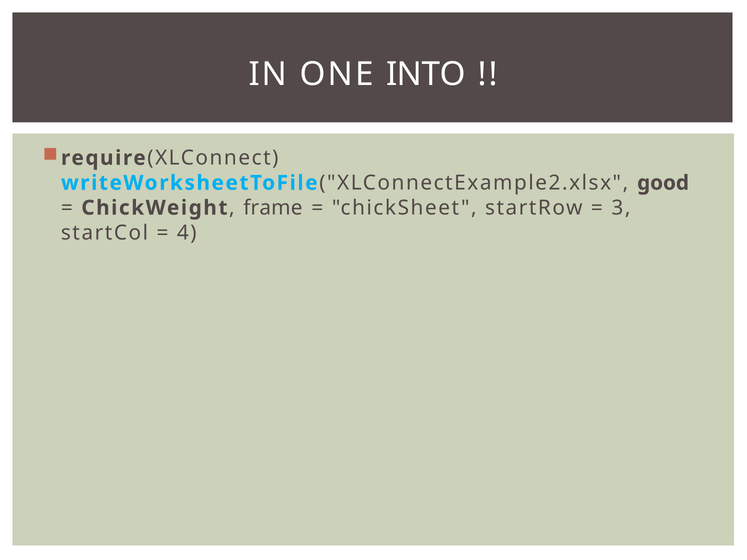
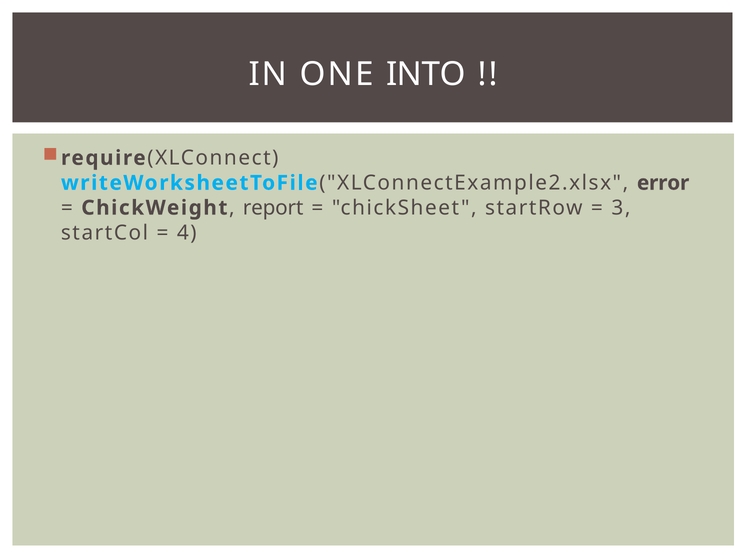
good: good -> error
frame: frame -> report
